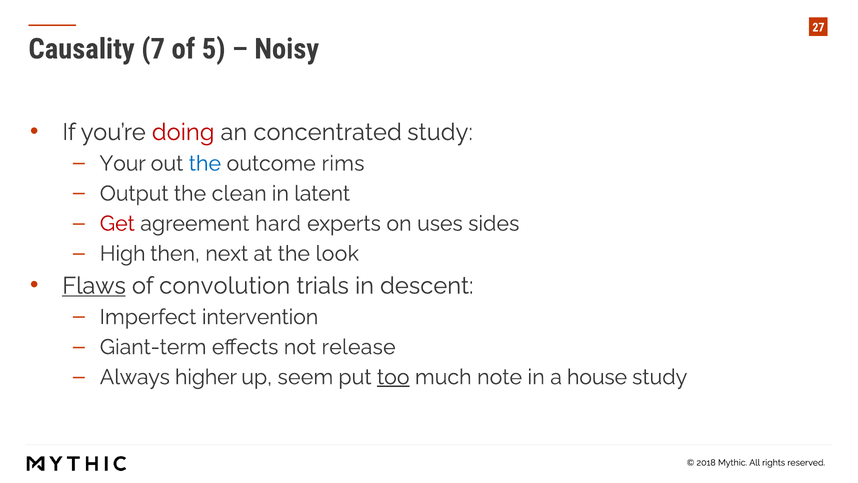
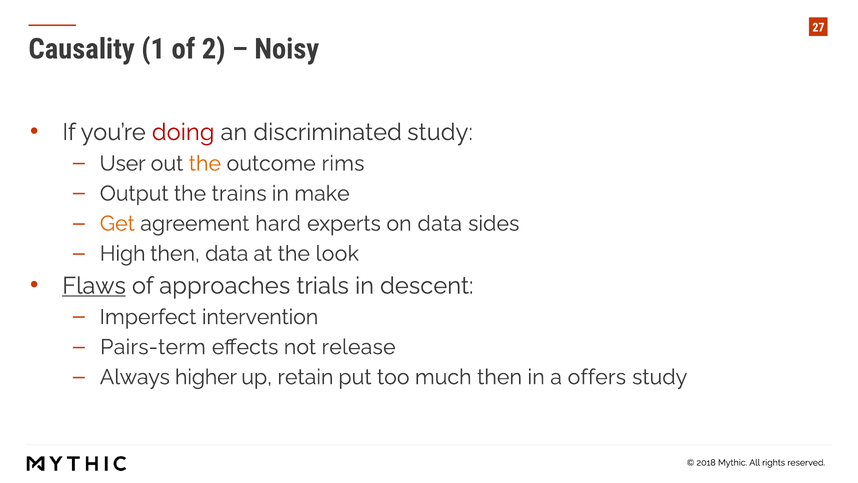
7: 7 -> 1
5: 5 -> 2
concentrated: concentrated -> discriminated
Your: Your -> User
the at (205, 163) colour: blue -> orange
clean: clean -> trains
latent: latent -> make
Get colour: red -> orange
on uses: uses -> data
then next: next -> data
convolution: convolution -> approaches
Giant-term: Giant-term -> Pairs-term
seem: seem -> retain
too underline: present -> none
much note: note -> then
house: house -> offers
